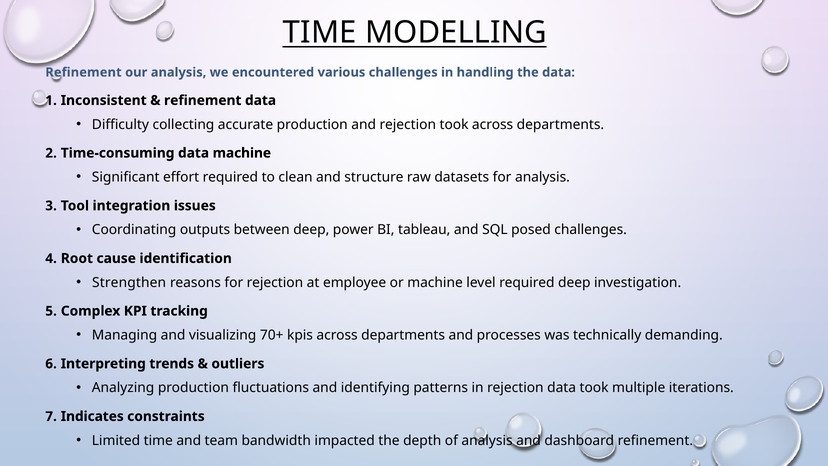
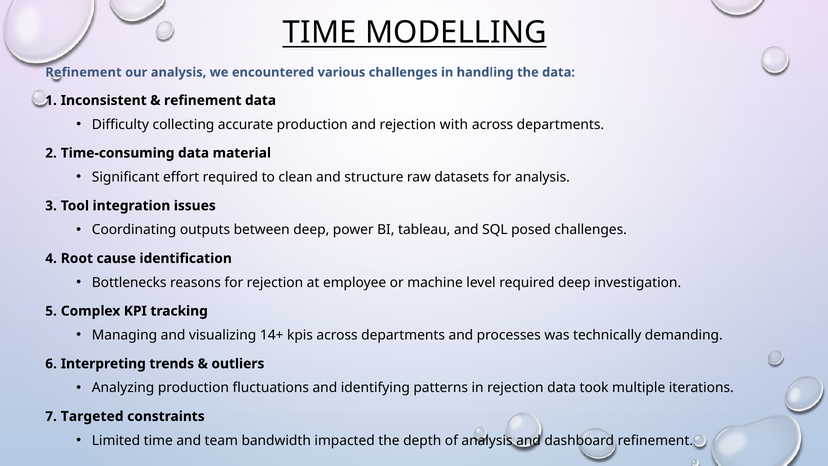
rejection took: took -> with
data machine: machine -> material
Strengthen: Strengthen -> Bottlenecks
70+: 70+ -> 14+
Indicates: Indicates -> Targeted
